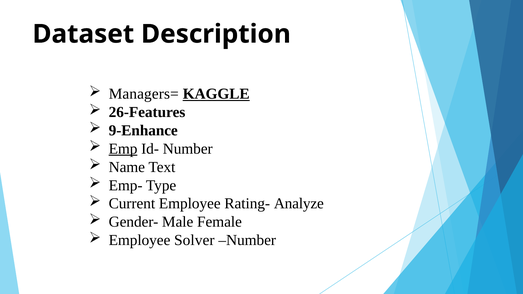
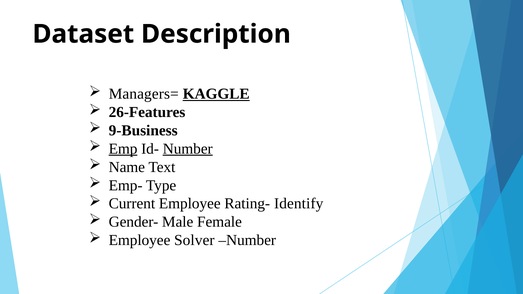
9-Enhance: 9-Enhance -> 9-Business
Number at (188, 149) underline: none -> present
Analyze: Analyze -> Identify
